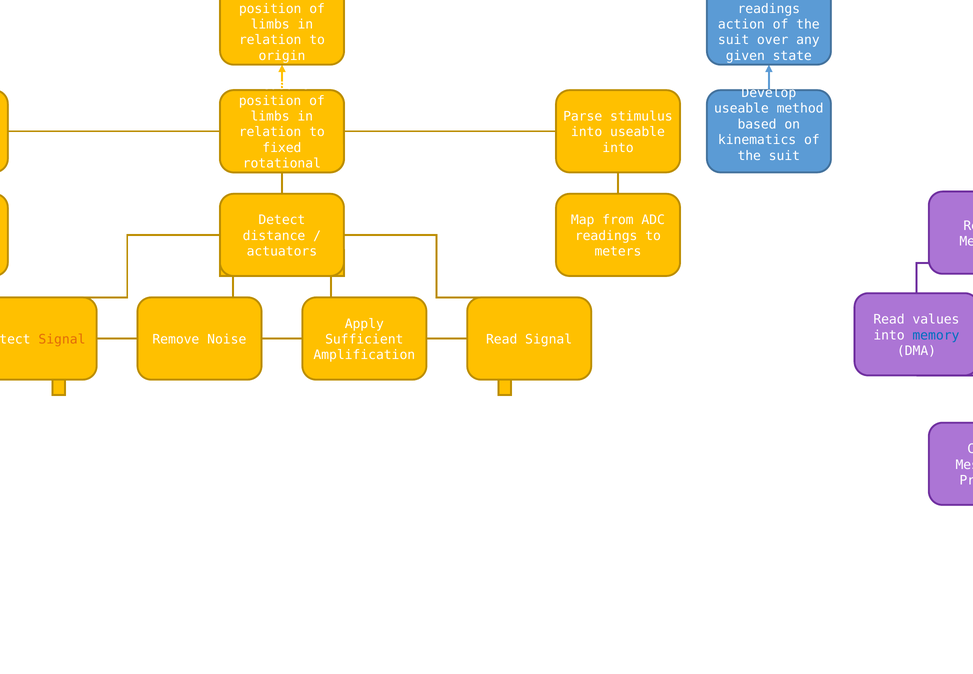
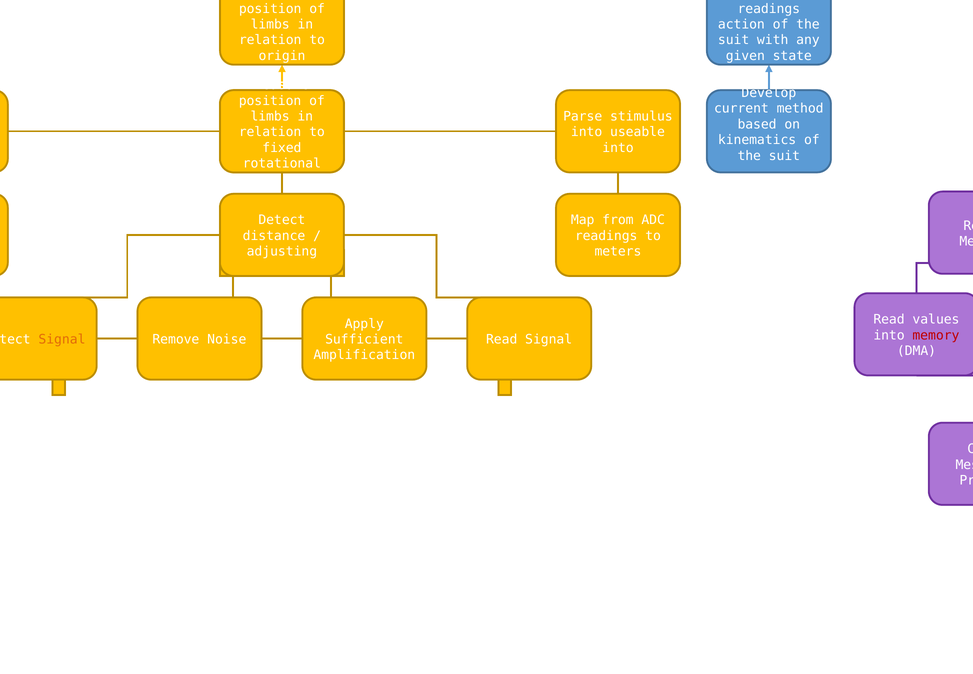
over: over -> with
useable at (741, 109): useable -> current
actuators: actuators -> adjusting
memory colour: blue -> red
